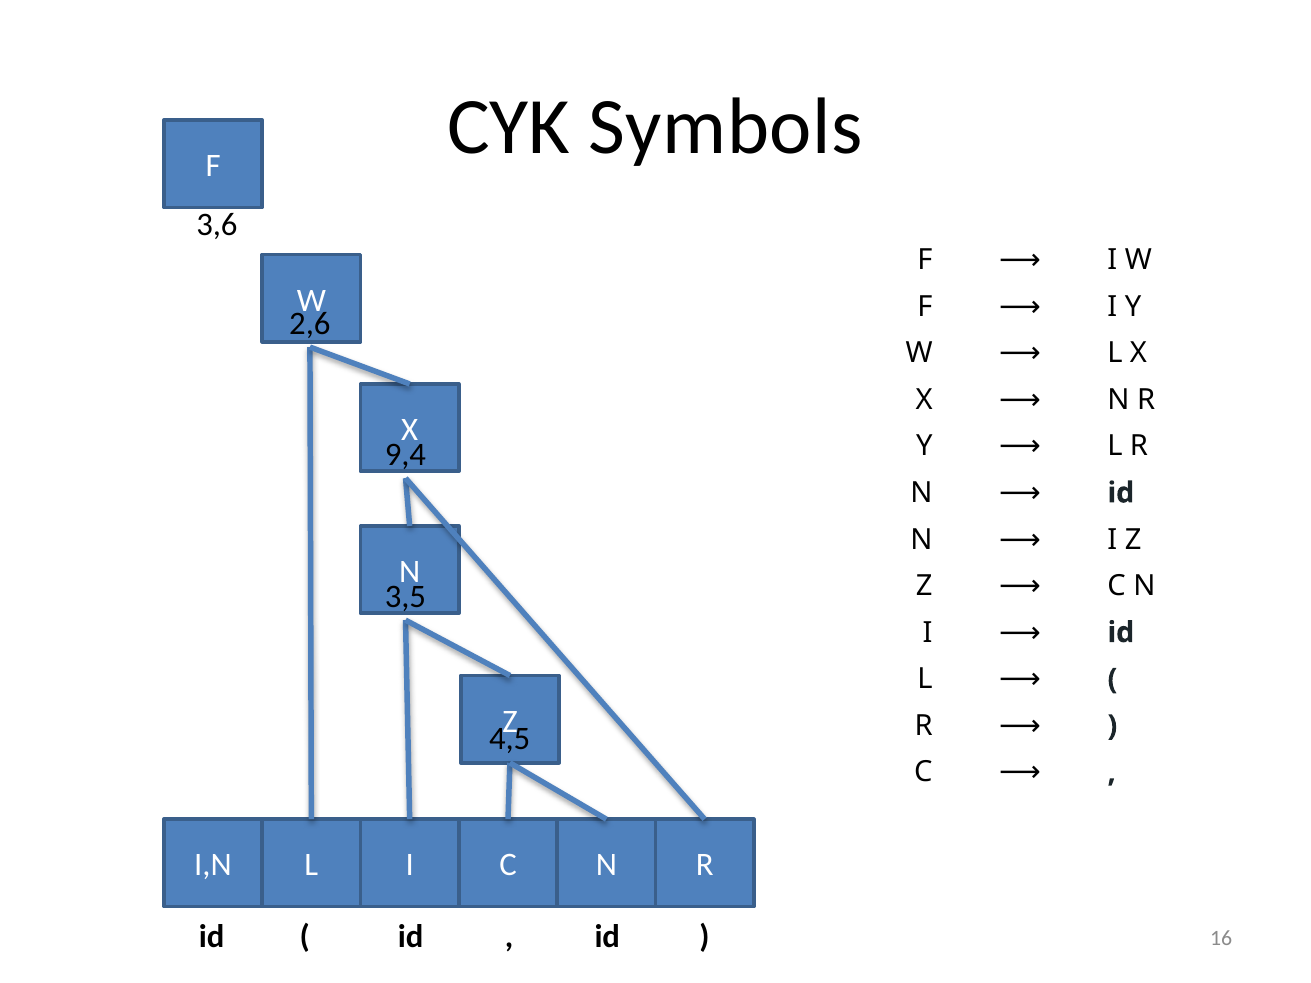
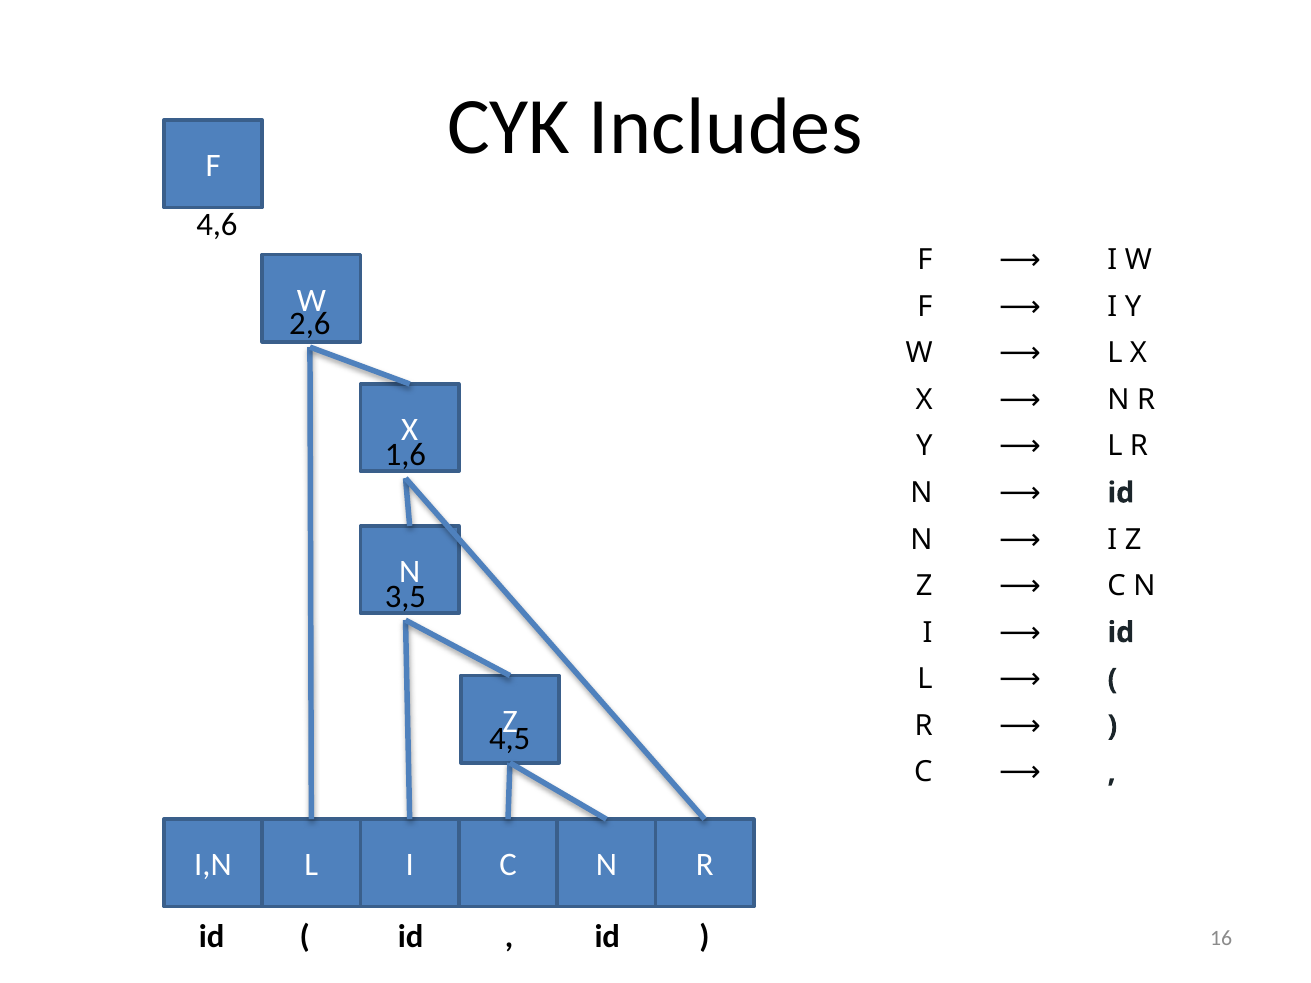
Symbols: Symbols -> Includes
3,6: 3,6 -> 4,6
9,4: 9,4 -> 1,6
